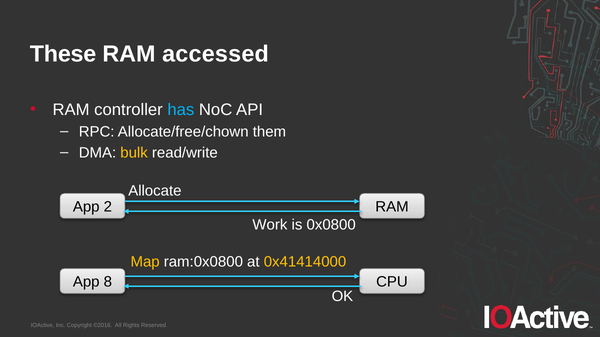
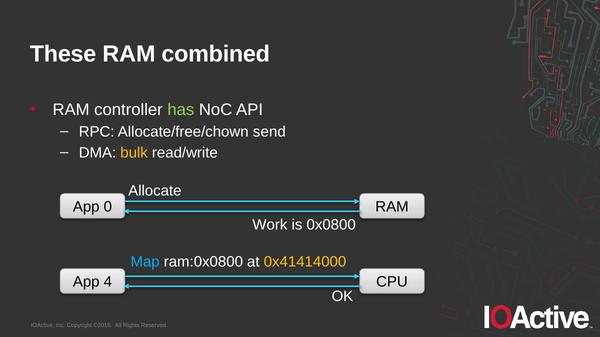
accessed: accessed -> combined
has colour: light blue -> light green
them: them -> send
2: 2 -> 0
Map colour: yellow -> light blue
8: 8 -> 4
